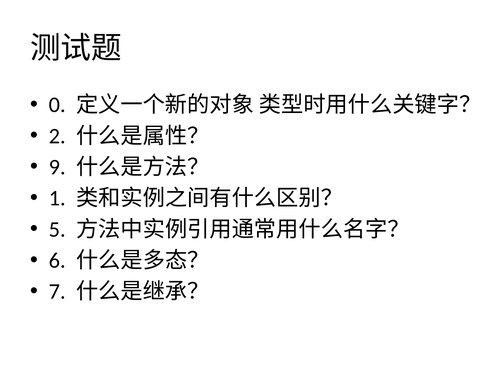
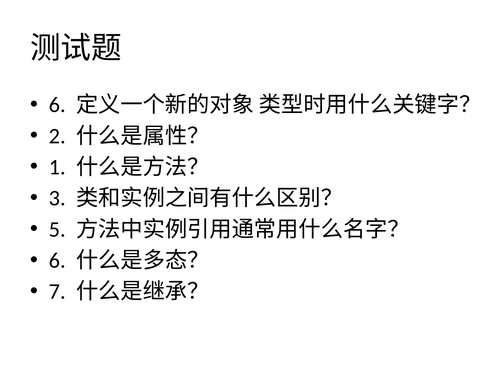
0 at (57, 105): 0 -> 6
9: 9 -> 1
1: 1 -> 3
